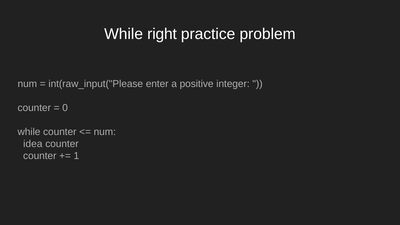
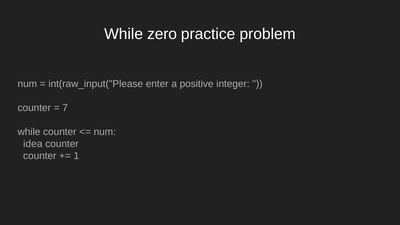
right: right -> zero
0: 0 -> 7
